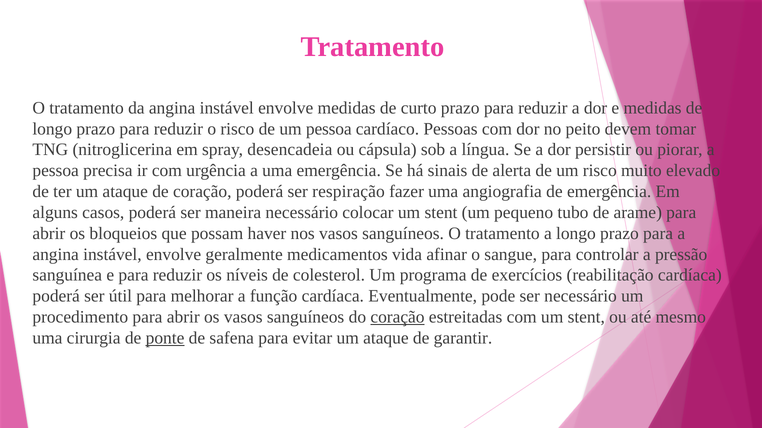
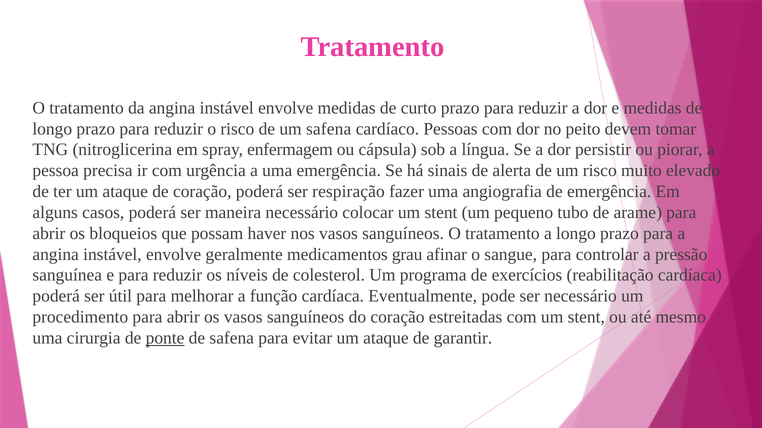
um pessoa: pessoa -> safena
desencadeia: desencadeia -> enfermagem
vida: vida -> grau
coração at (397, 317) underline: present -> none
